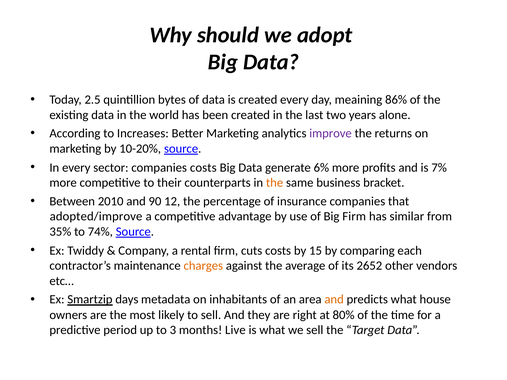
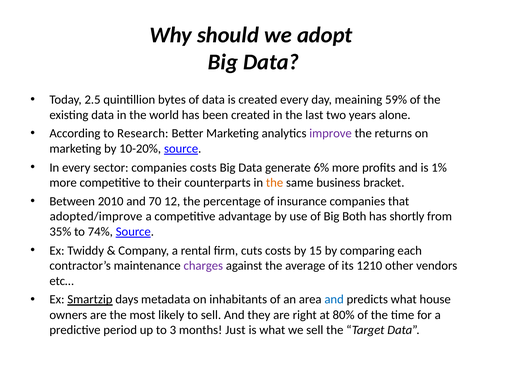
86%: 86% -> 59%
Increases: Increases -> Research
7%: 7% -> 1%
90: 90 -> 70
Big Firm: Firm -> Both
similar: similar -> shortly
charges colour: orange -> purple
2652: 2652 -> 1210
and at (334, 300) colour: orange -> blue
Live: Live -> Just
